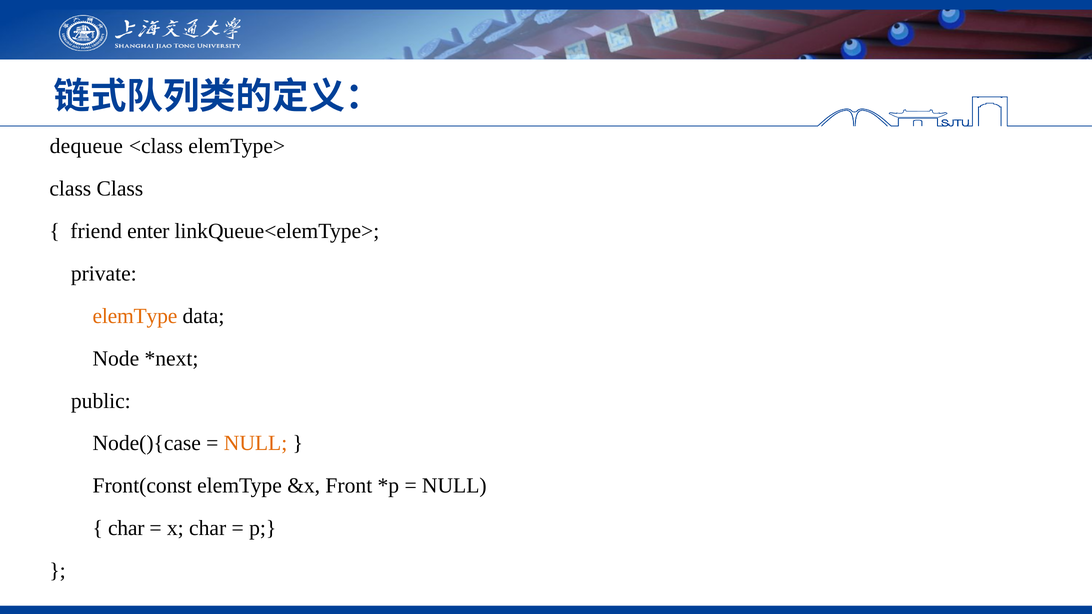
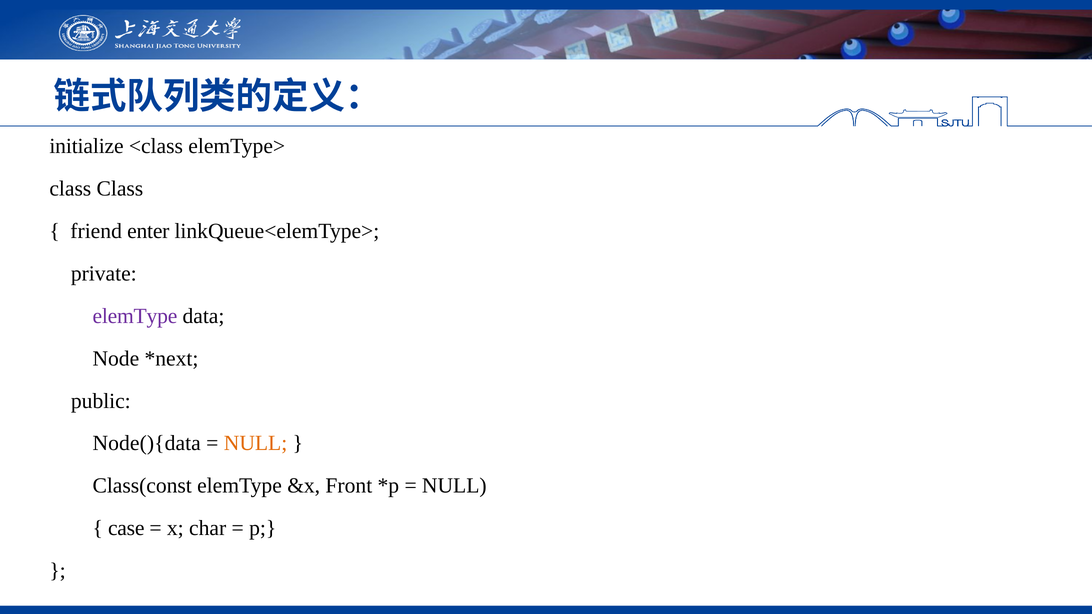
dequeue: dequeue -> initialize
elemType at (135, 316) colour: orange -> purple
Node(){case: Node(){case -> Node(){data
Front(const: Front(const -> Class(const
char at (126, 528): char -> case
